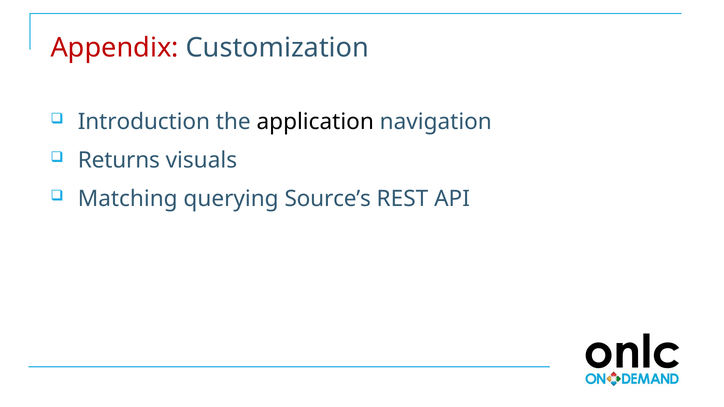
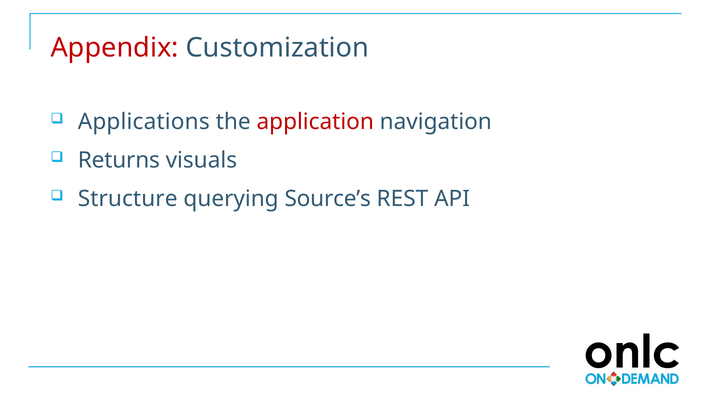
Introduction: Introduction -> Applications
application colour: black -> red
Matching: Matching -> Structure
